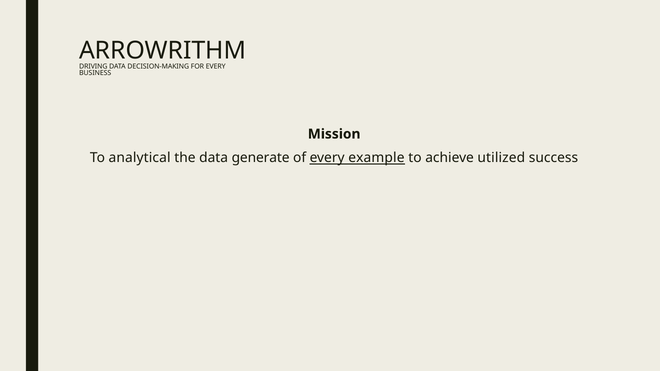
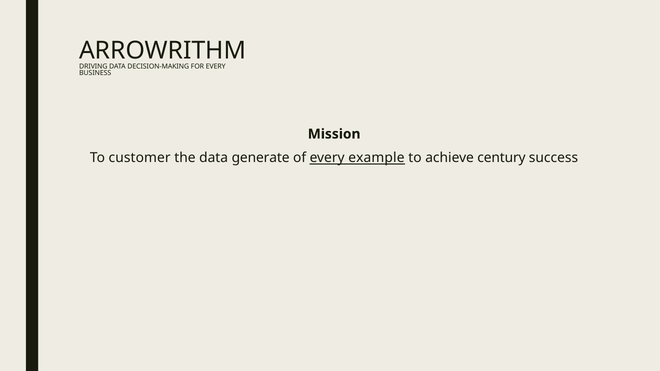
analytical: analytical -> customer
utilized: utilized -> century
